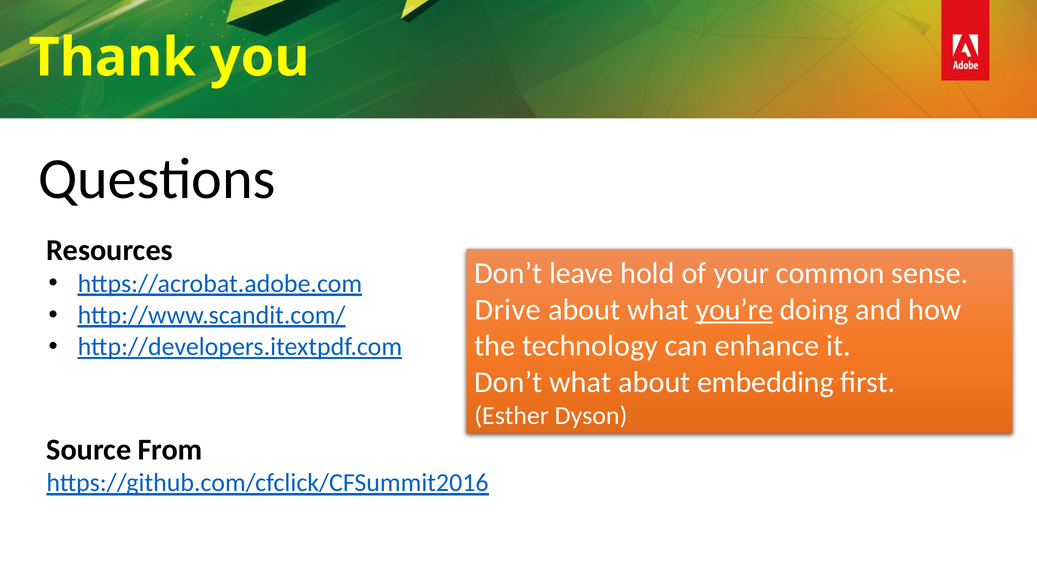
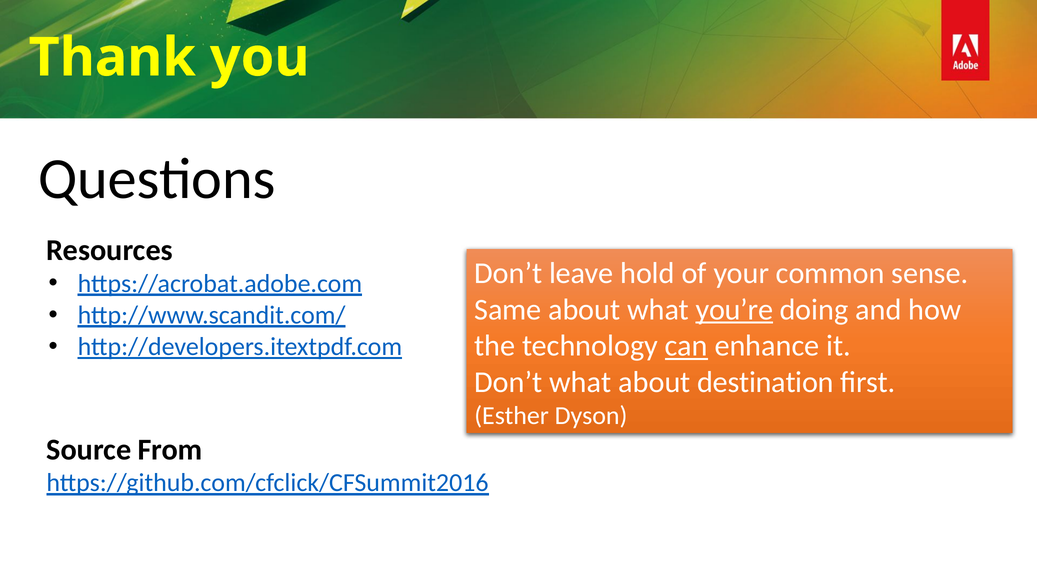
Drive: Drive -> Same
can underline: none -> present
embedding: embedding -> destination
